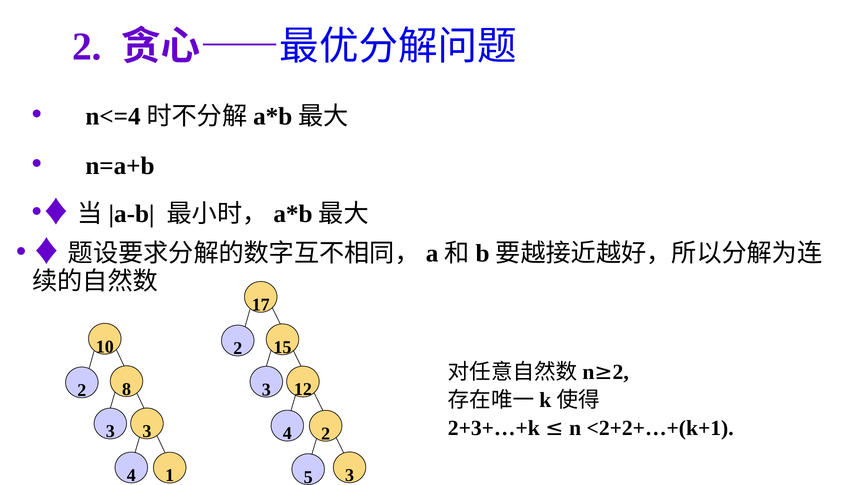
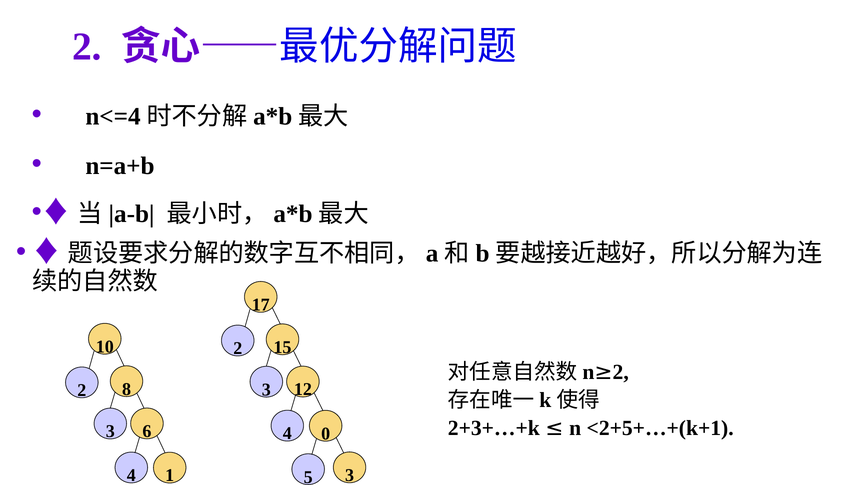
<2+2+…+(k+1: <2+2+…+(k+1 -> <2+5+…+(k+1
3 3: 3 -> 6
4 2: 2 -> 0
